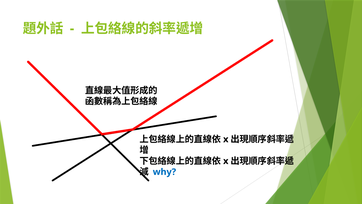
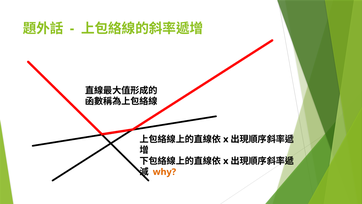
why colour: blue -> orange
